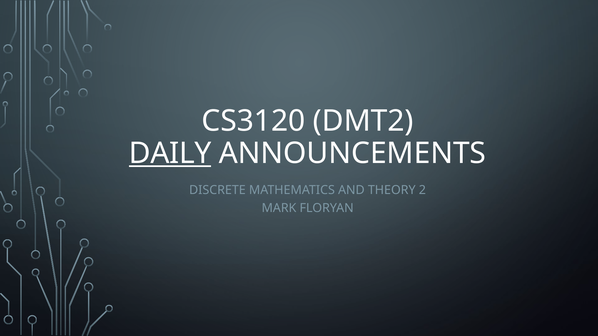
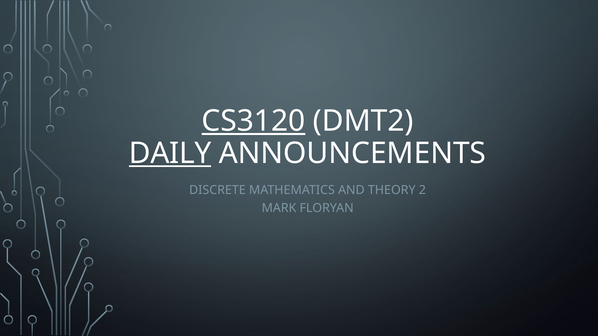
CS3120 underline: none -> present
